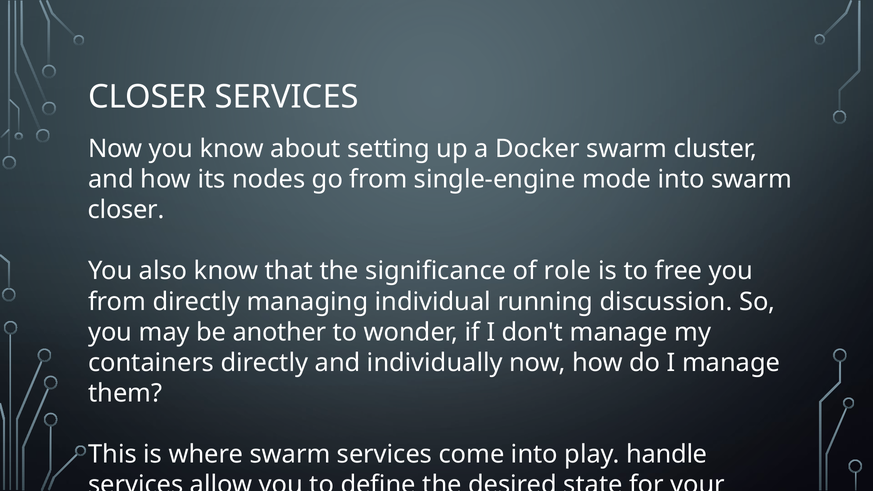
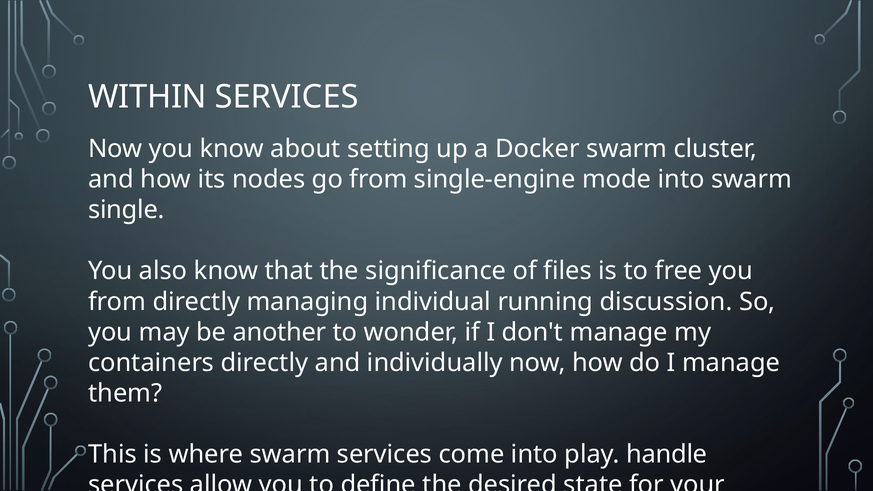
CLOSER at (147, 97): CLOSER -> WITHIN
closer at (126, 210): closer -> single
role: role -> files
